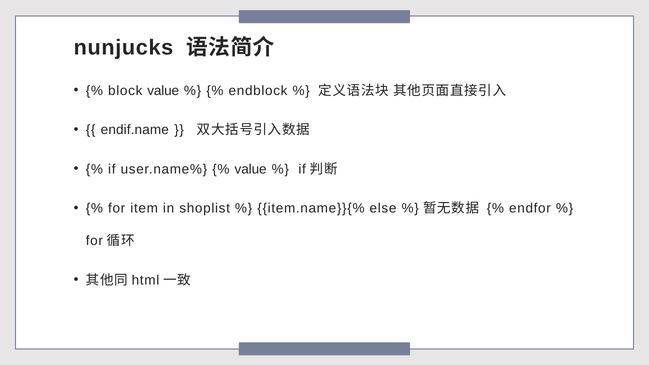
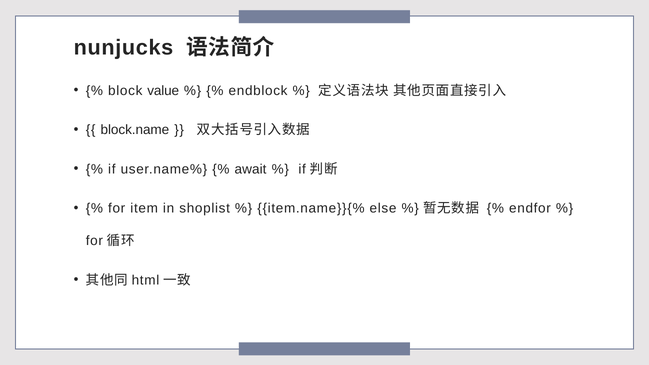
endif.name: endif.name -> block.name
value at (251, 169): value -> await
